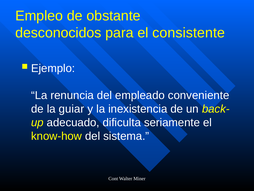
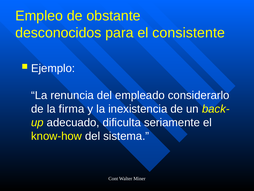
conveniente: conveniente -> considerarlo
guiar: guiar -> firma
